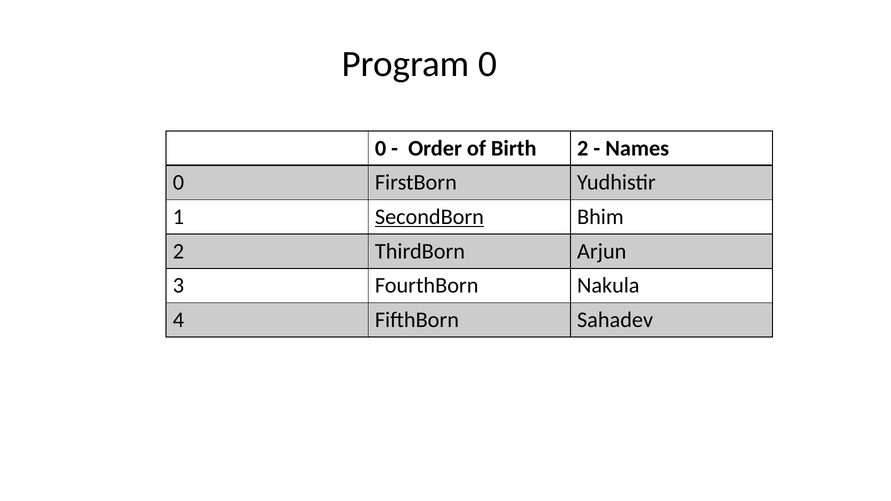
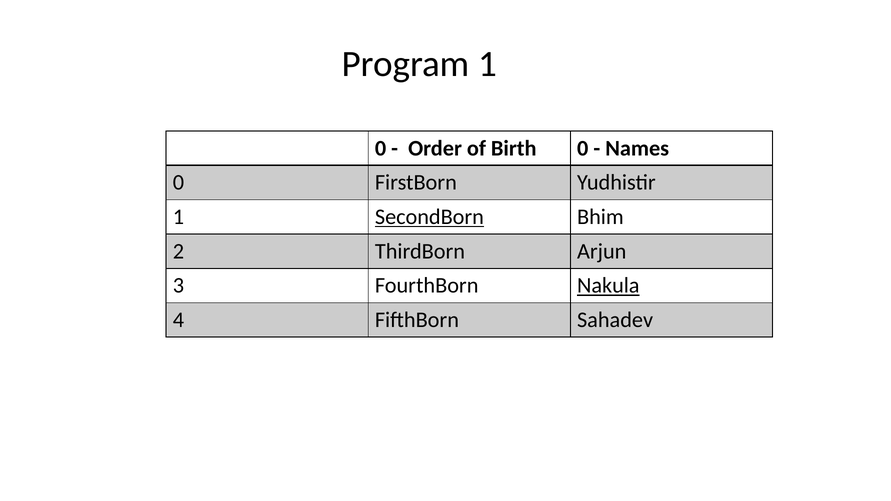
Program 0: 0 -> 1
Birth 2: 2 -> 0
Nakula underline: none -> present
